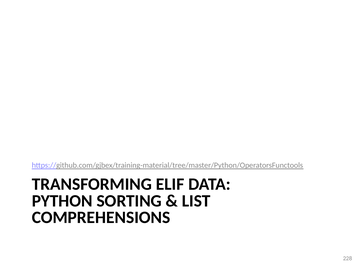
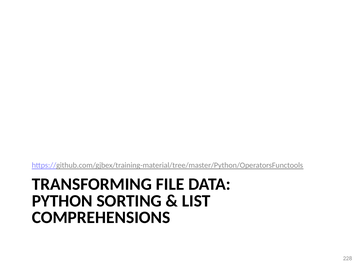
ELIF: ELIF -> FILE
